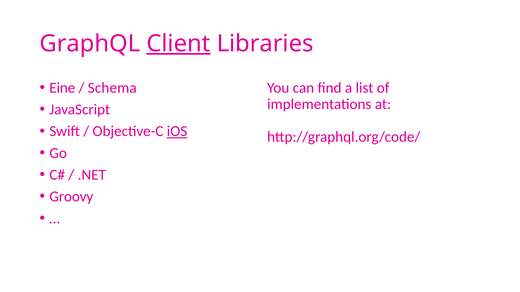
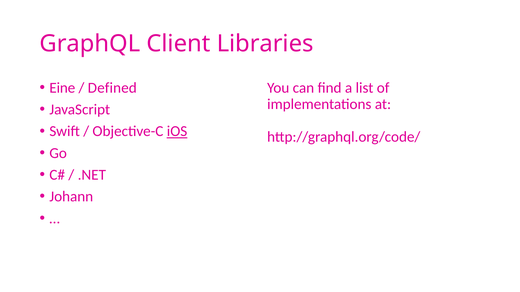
Client underline: present -> none
Schema: Schema -> Defined
Groovy: Groovy -> Johann
